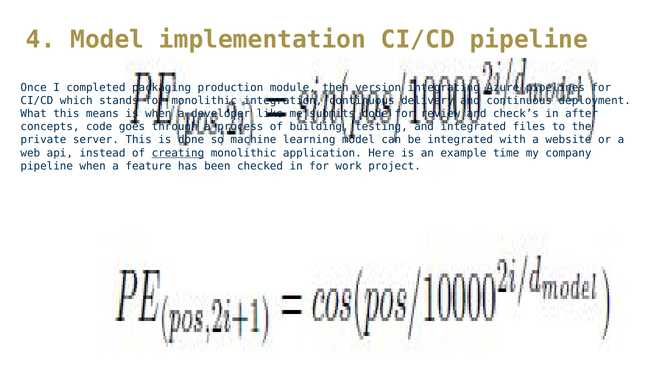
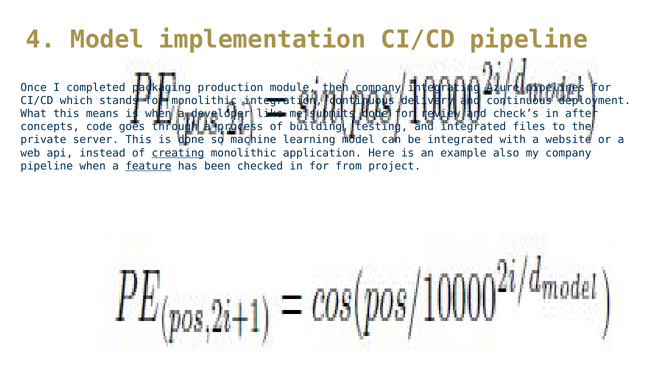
then version: version -> company
time: time -> also
feature underline: none -> present
work: work -> from
